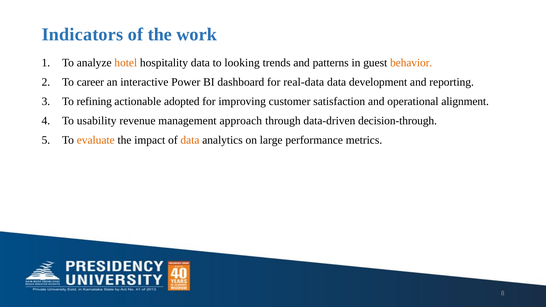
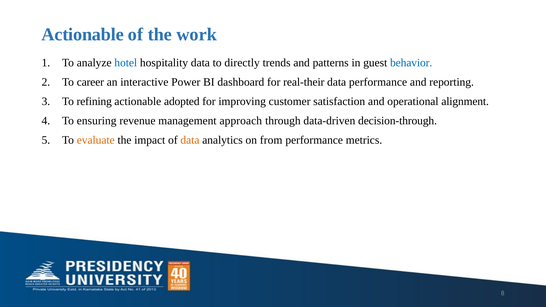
Indicators at (82, 35): Indicators -> Actionable
hotel colour: orange -> blue
looking: looking -> directly
behavior colour: orange -> blue
real-data: real-data -> real-their
data development: development -> performance
usability: usability -> ensuring
large: large -> from
